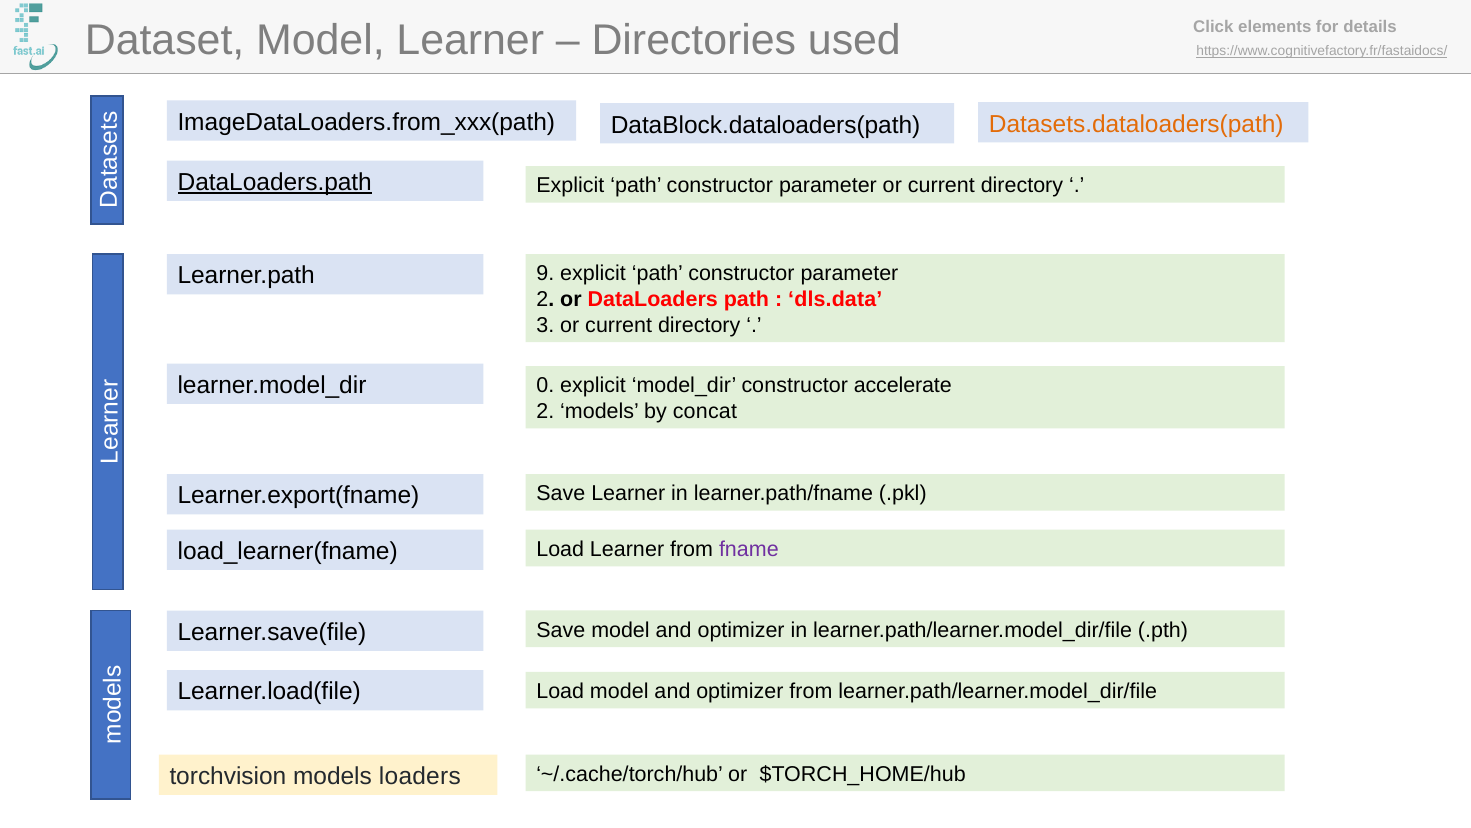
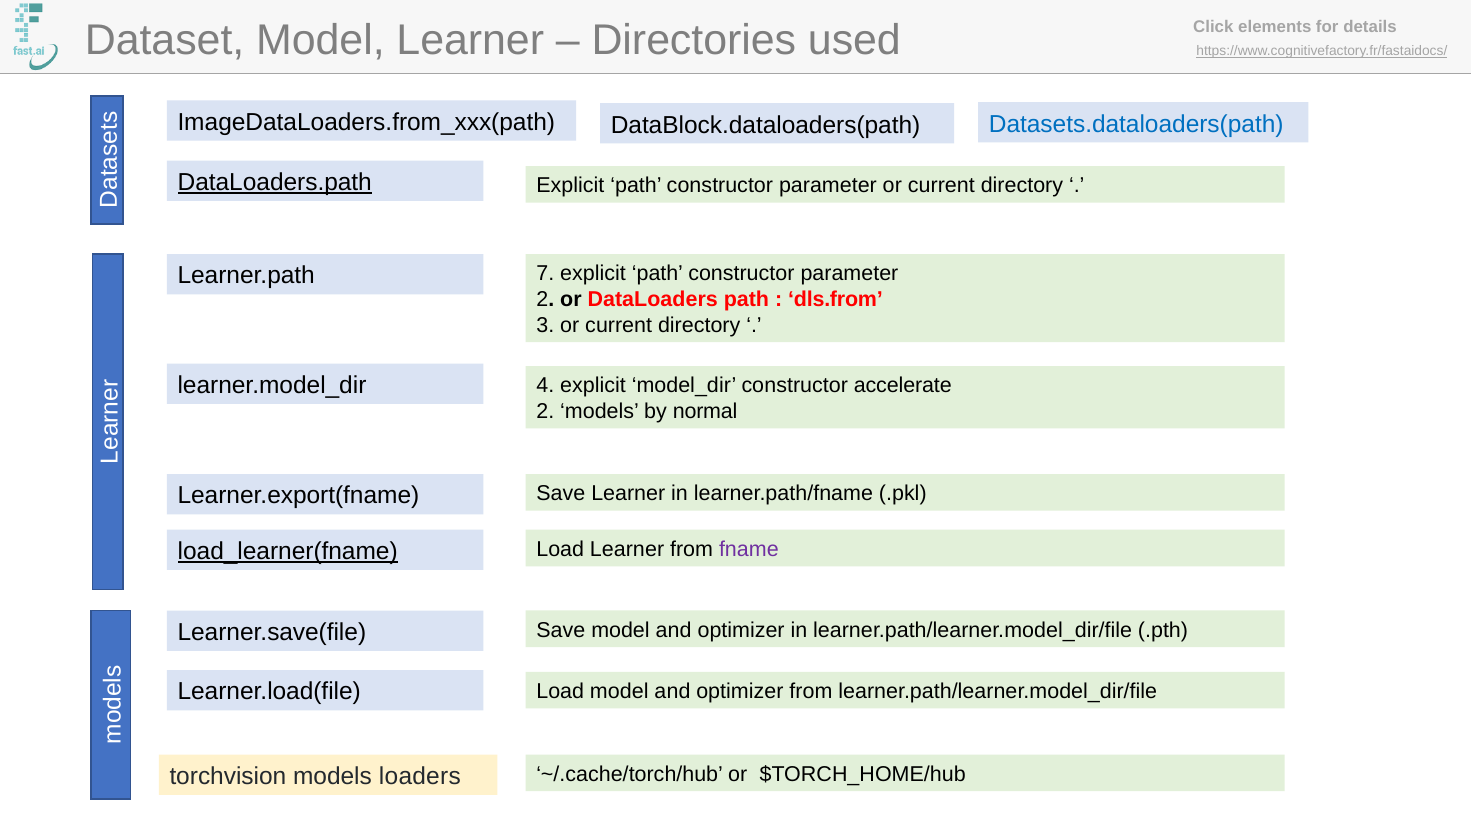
Datasets.dataloaders(path colour: orange -> blue
9: 9 -> 7
dls.data: dls.data -> dls.from
0: 0 -> 4
concat: concat -> normal
load_learner(fname underline: none -> present
